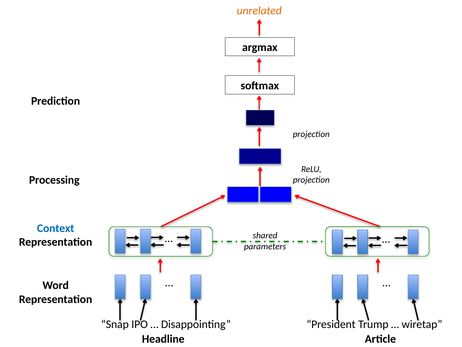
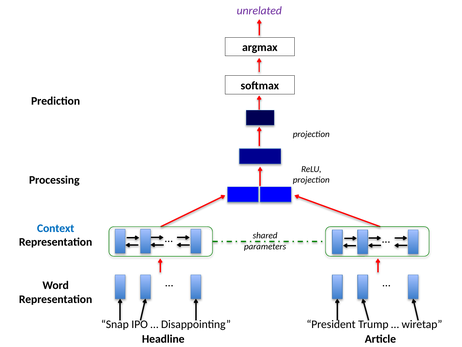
unrelated colour: orange -> purple
